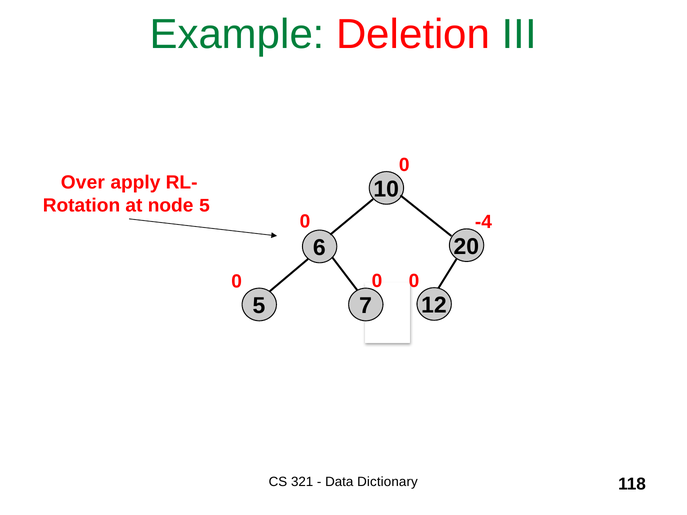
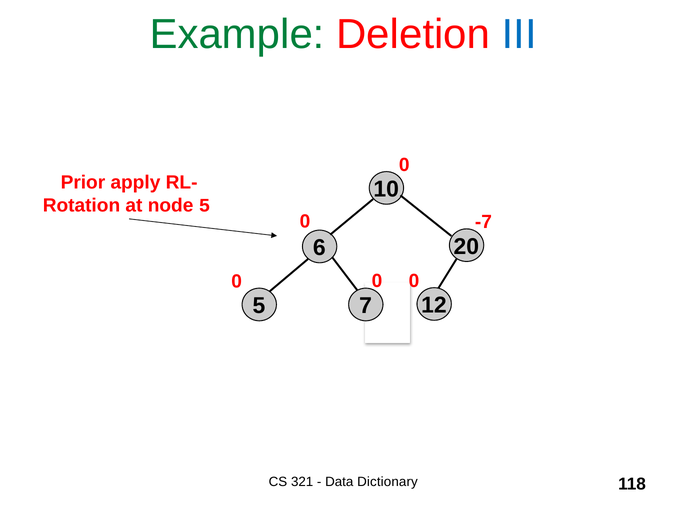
III colour: green -> blue
Over: Over -> Prior
-4: -4 -> -7
